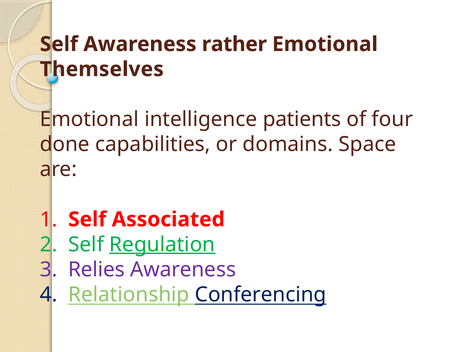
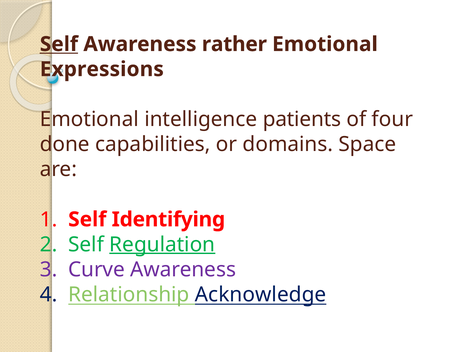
Self at (59, 44) underline: none -> present
Themselves: Themselves -> Expressions
Associated: Associated -> Identifying
Relies: Relies -> Curve
Conferencing: Conferencing -> Acknowledge
